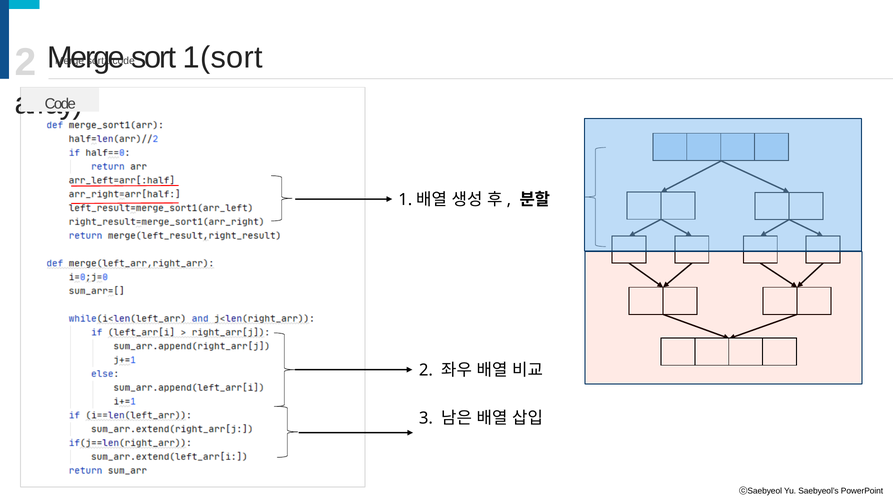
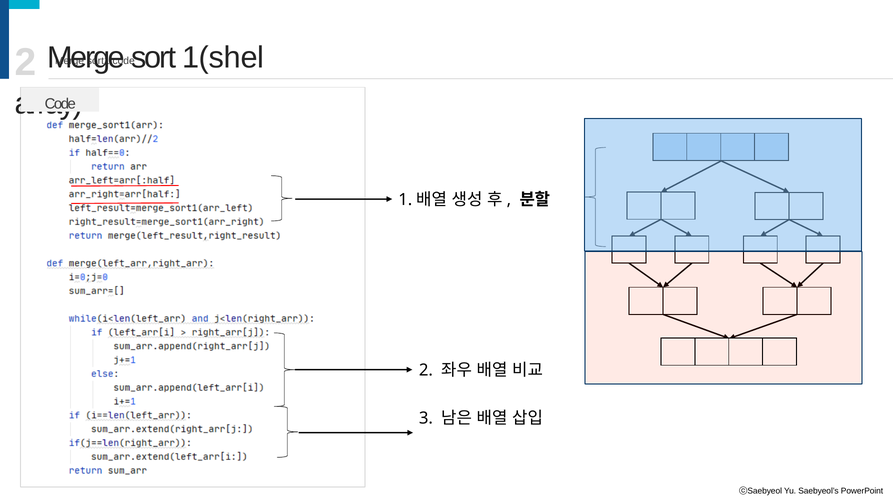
1(sort: 1(sort -> 1(shel
